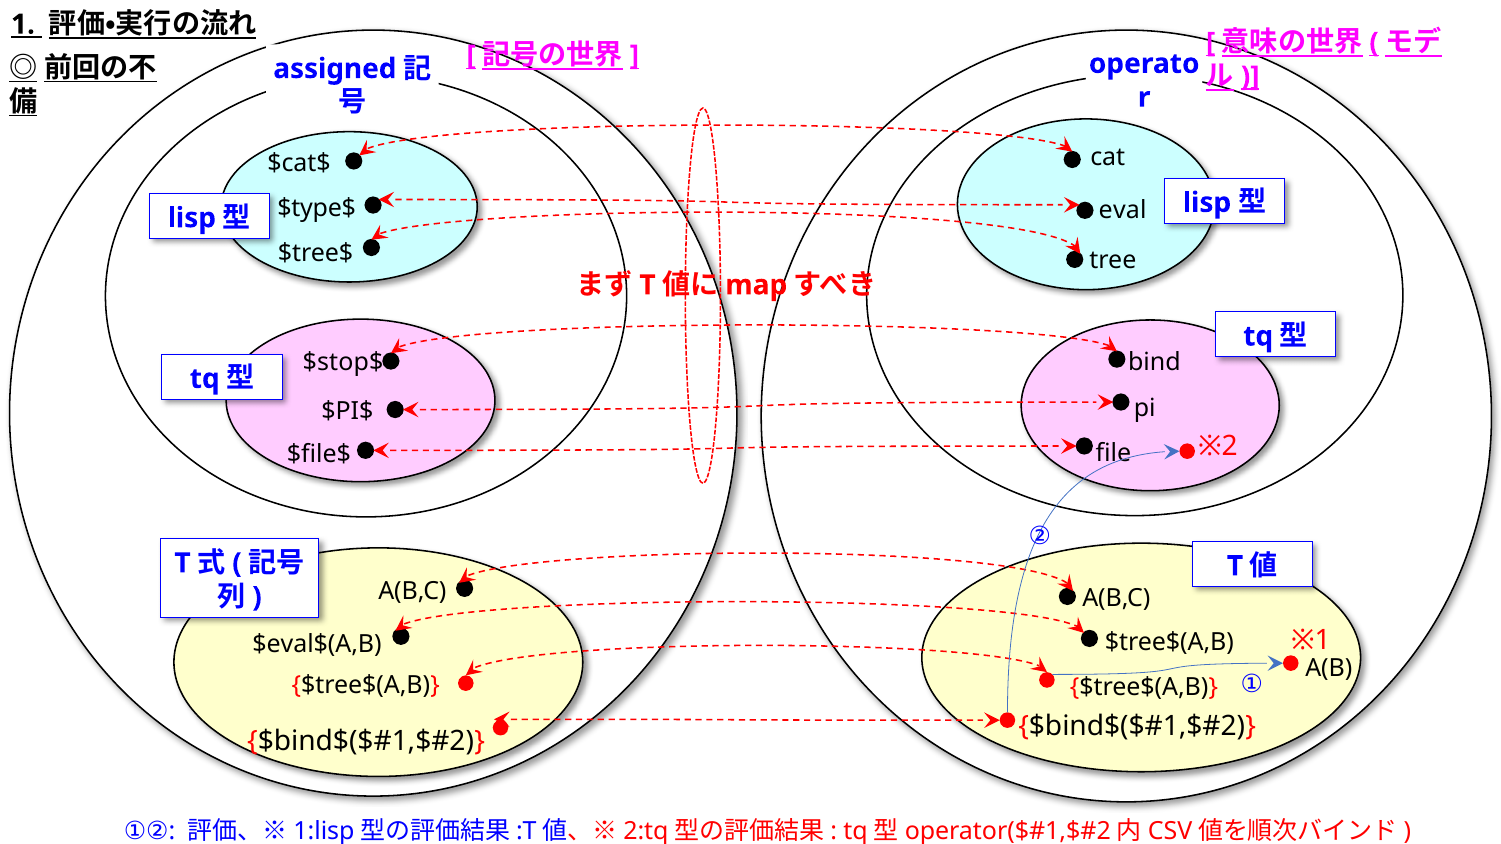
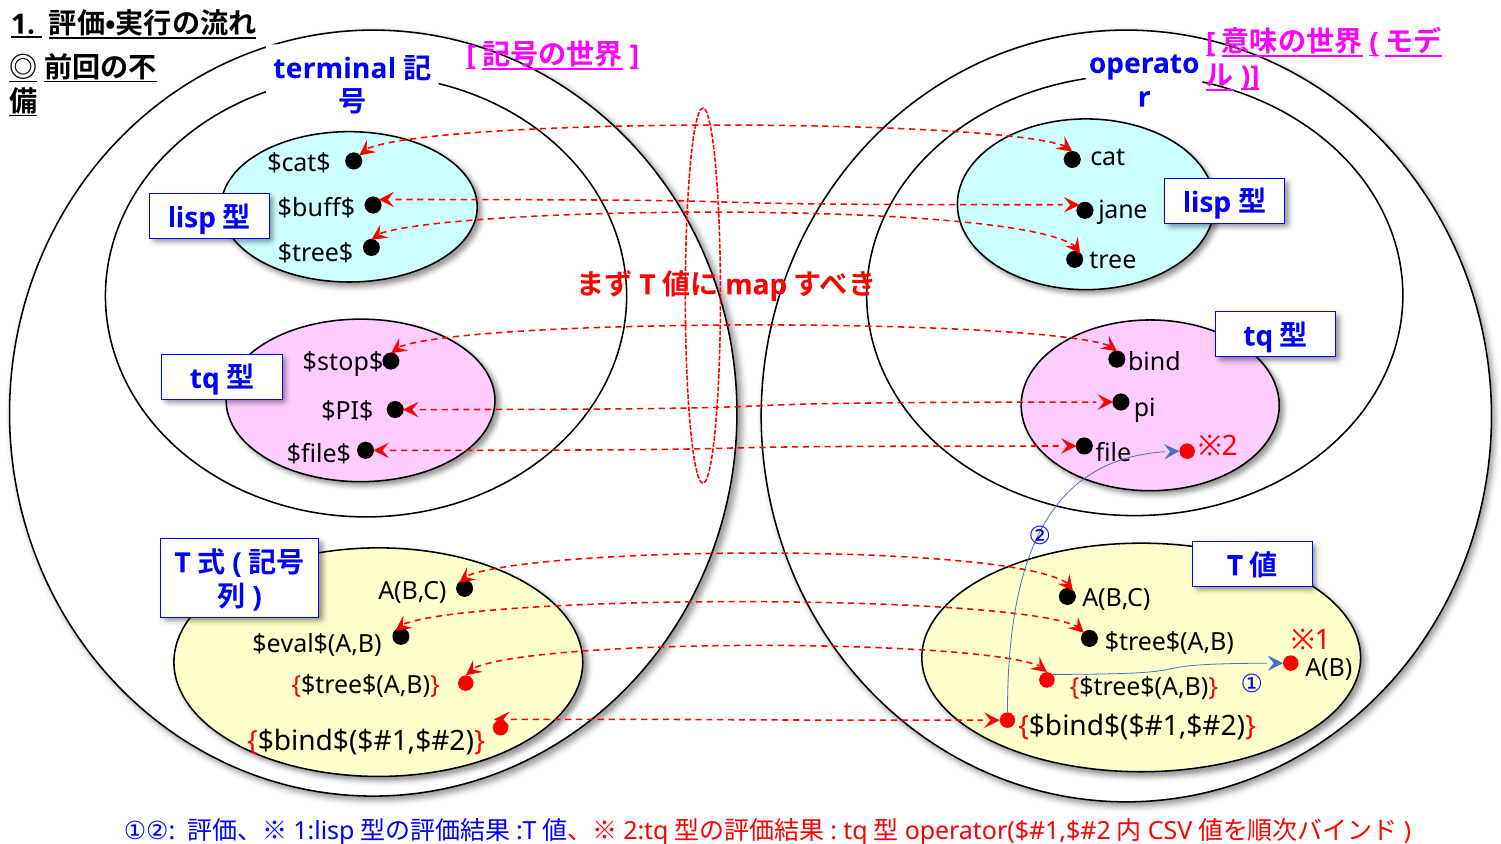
assigned: assigned -> terminal
$type$: $type$ -> $buff$
eval: eval -> jane
